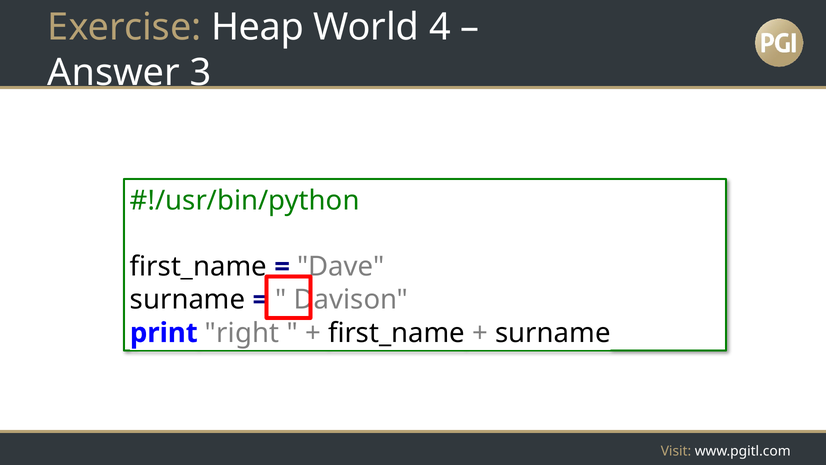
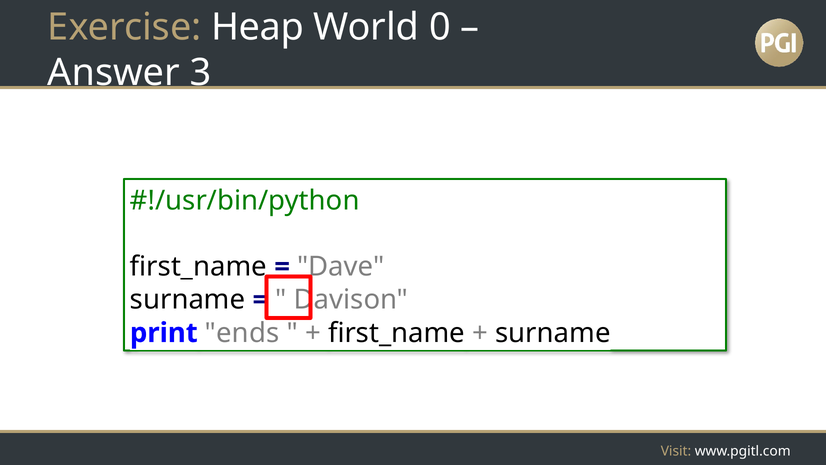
4: 4 -> 0
right: right -> ends
